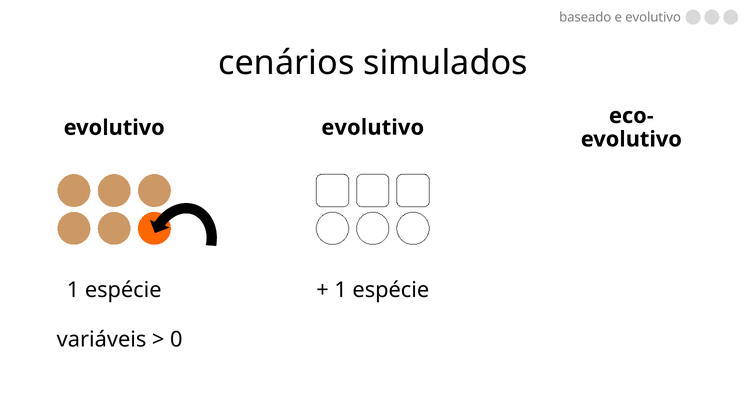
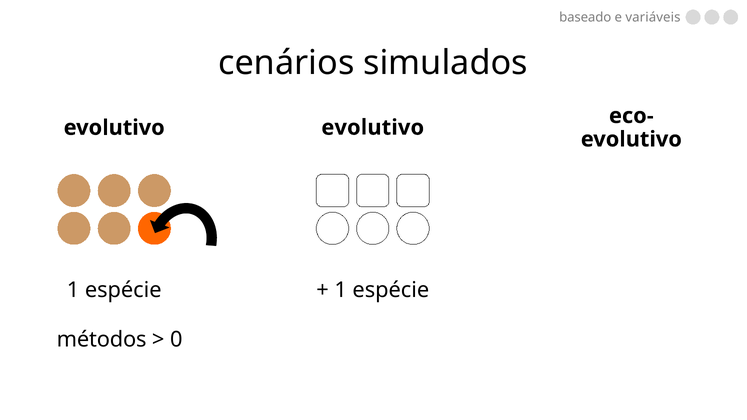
e evolutivo: evolutivo -> variáveis
variáveis: variáveis -> métodos
